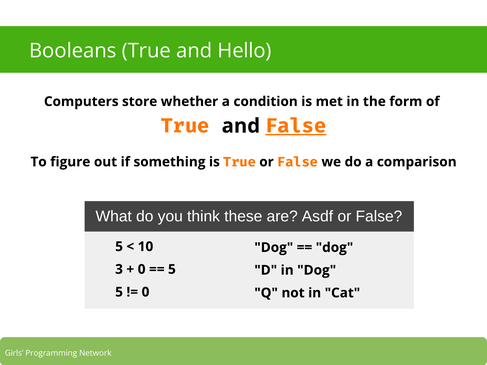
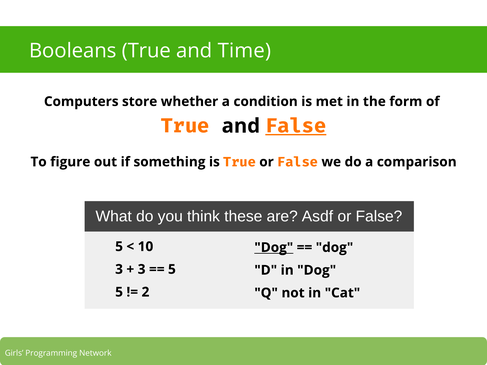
Hello: Hello -> Time
Dog at (274, 248) underline: none -> present
0 at (142, 269): 0 -> 3
0 at (145, 292): 0 -> 2
